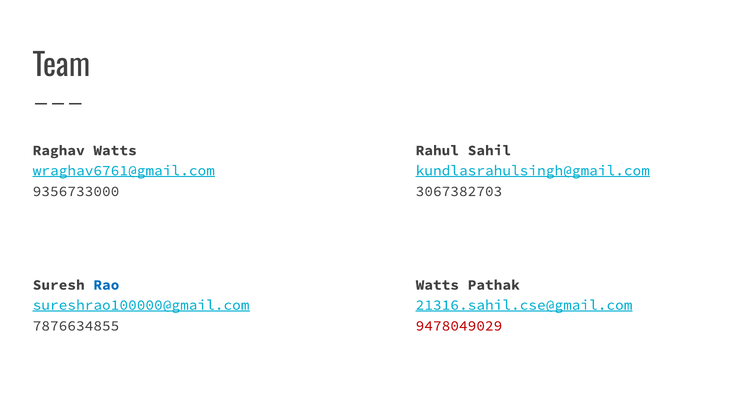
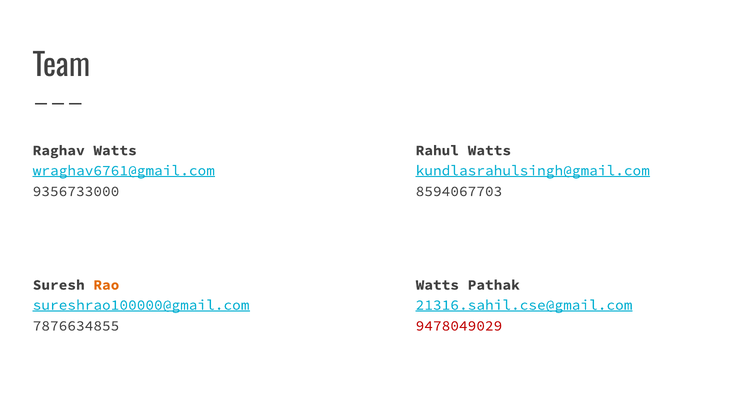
Rahul Sahil: Sahil -> Watts
3067382703: 3067382703 -> 8594067703
Rao colour: blue -> orange
